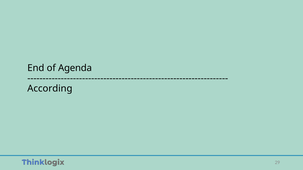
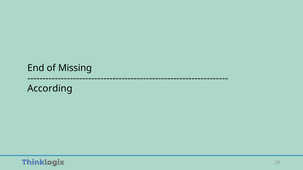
Agenda: Agenda -> Missing
